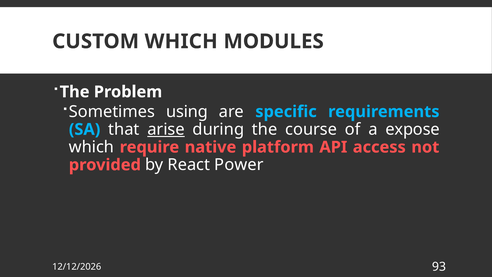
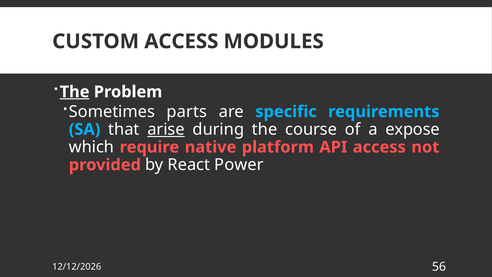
CUSTOM WHICH: WHICH -> ACCESS
The at (75, 92) underline: none -> present
using: using -> parts
93: 93 -> 56
